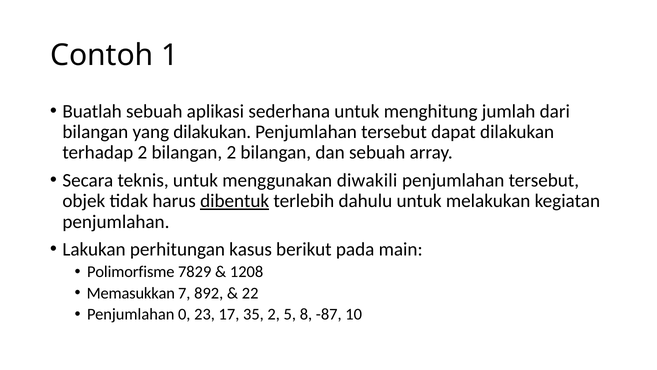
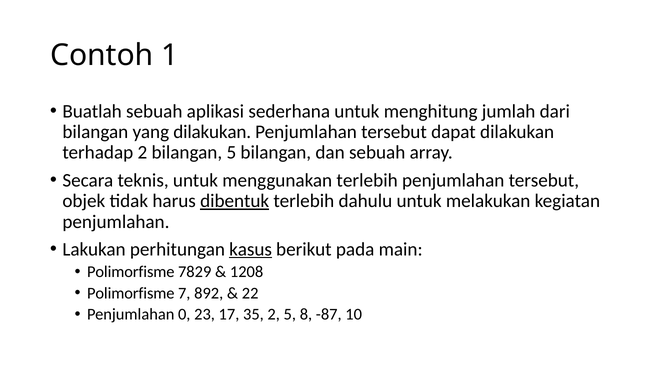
bilangan 2: 2 -> 5
menggunakan diwakili: diwakili -> terlebih
kasus underline: none -> present
Memasukkan at (131, 293): Memasukkan -> Polimorfisme
